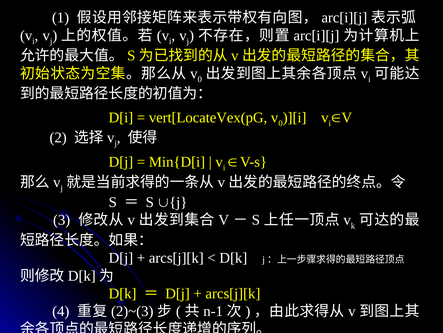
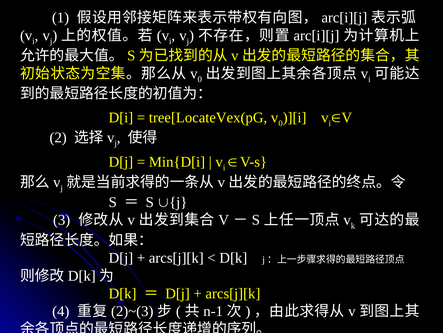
vert[LocateVex(pG: vert[LocateVex(pG -> tree[LocateVex(pG
